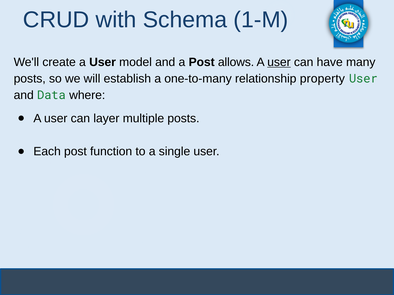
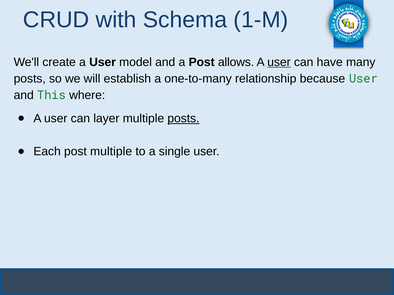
property: property -> because
Data: Data -> This
posts at (183, 119) underline: none -> present
post function: function -> multiple
